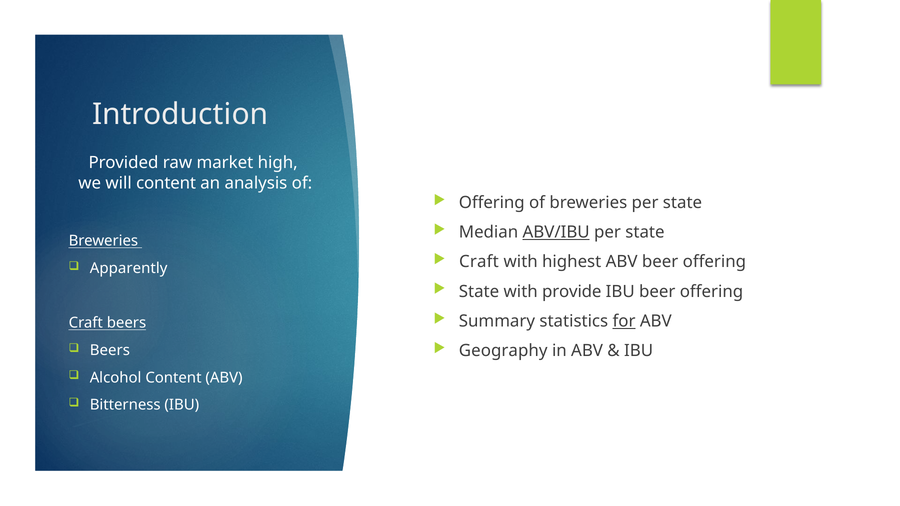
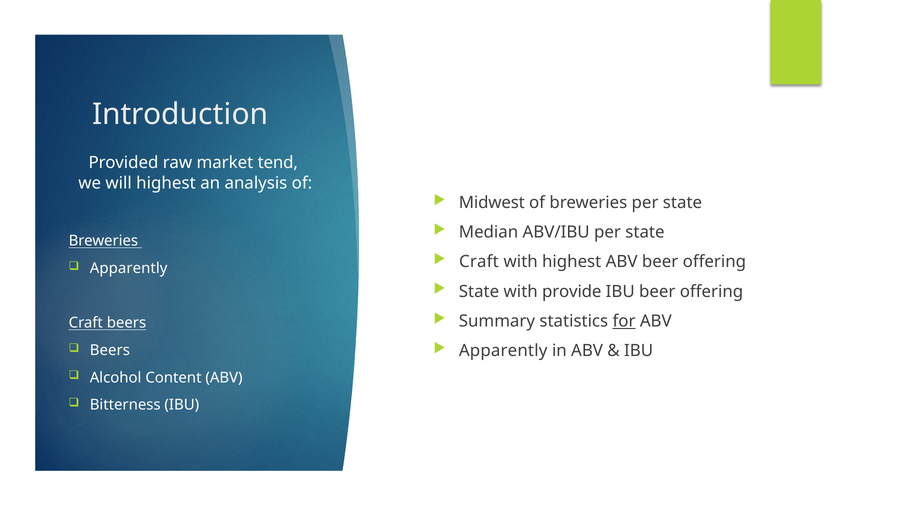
high: high -> tend
will content: content -> highest
Offering at (492, 203): Offering -> Midwest
ABV/IBU underline: present -> none
Geography at (503, 351): Geography -> Apparently
